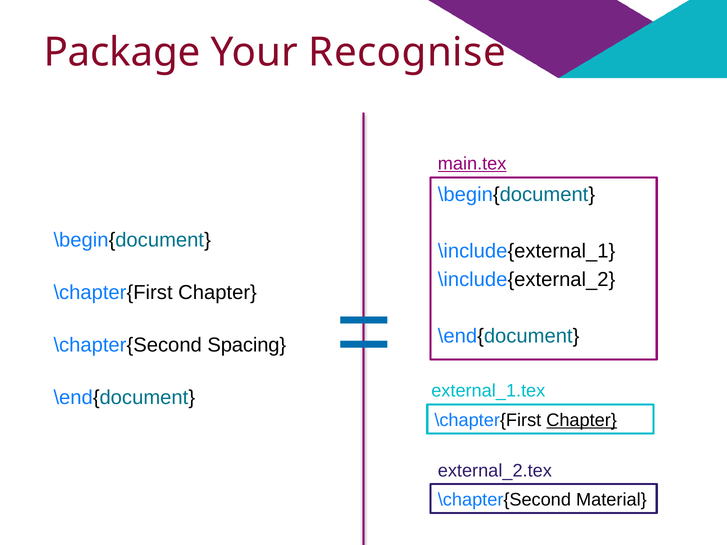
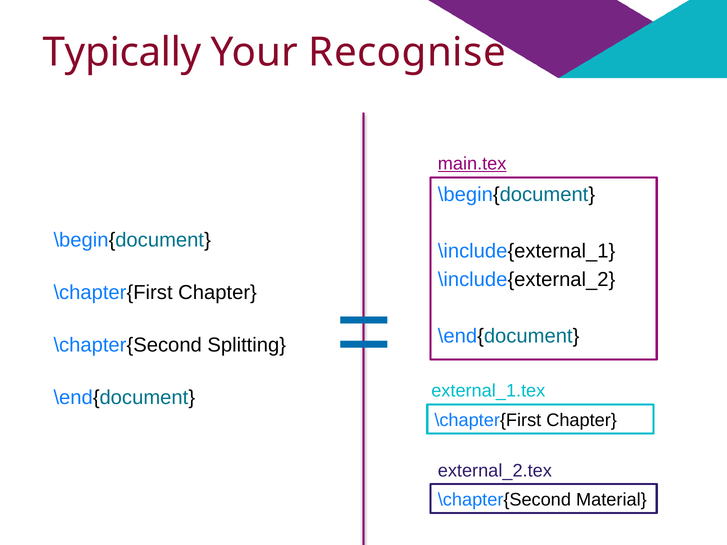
Package: Package -> Typically
Spacing: Spacing -> Splitting
Chapter at (582, 421) underline: present -> none
